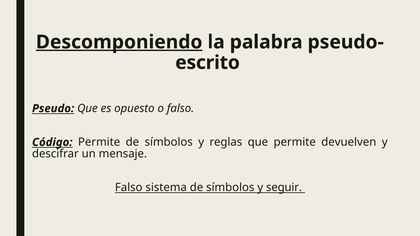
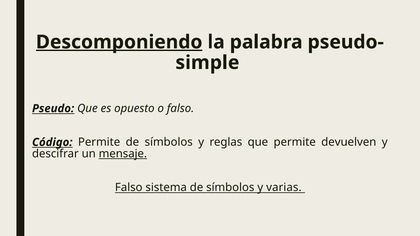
escrito: escrito -> simple
mensaje underline: none -> present
seguir: seguir -> varias
